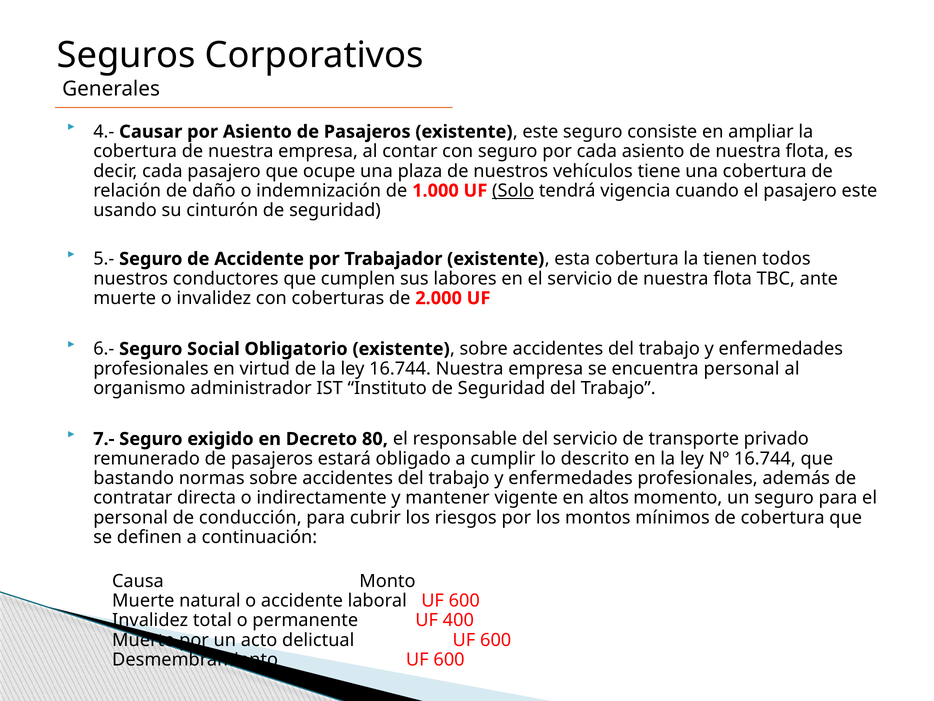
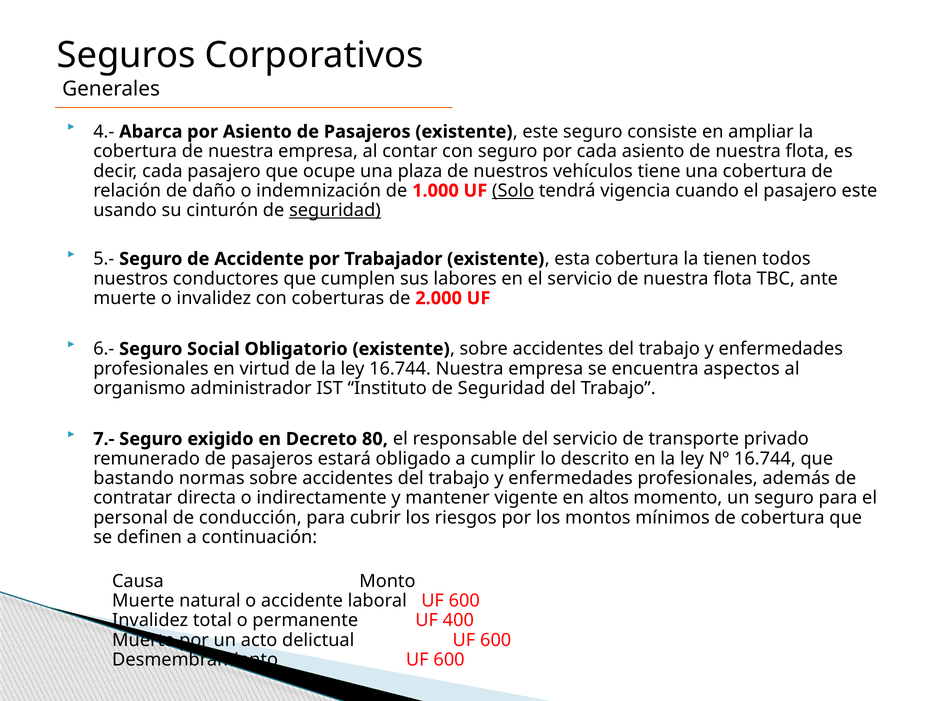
Causar: Causar -> Abarca
seguridad at (335, 210) underline: none -> present
encuentra personal: personal -> aspectos
